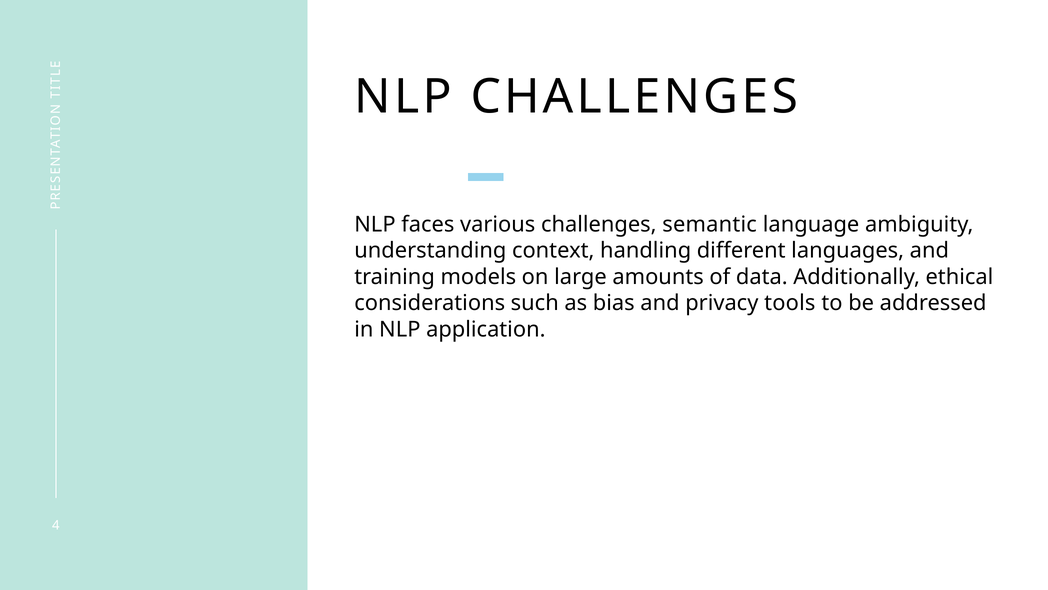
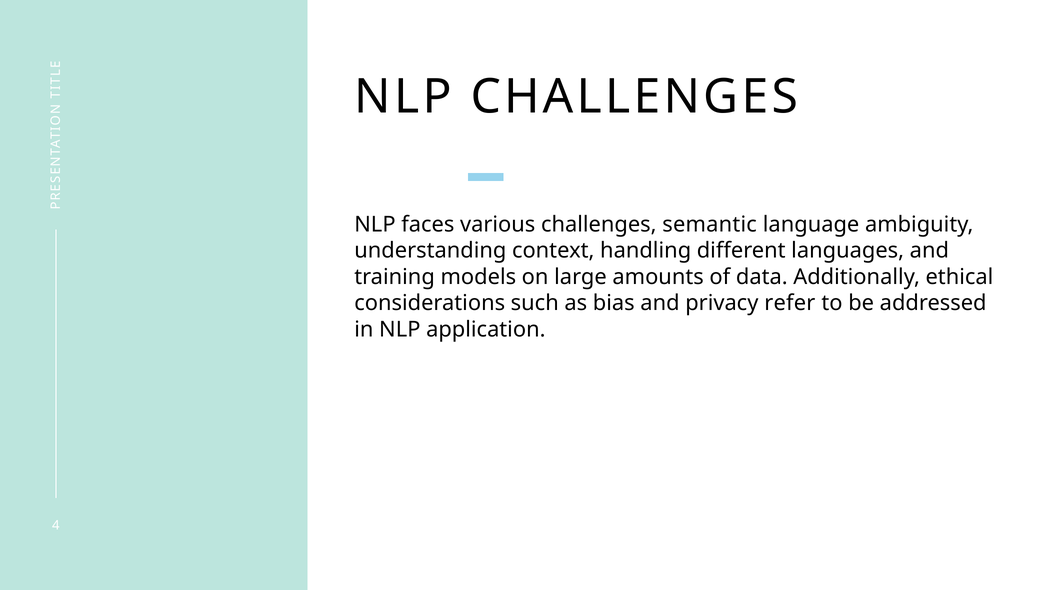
tools: tools -> refer
